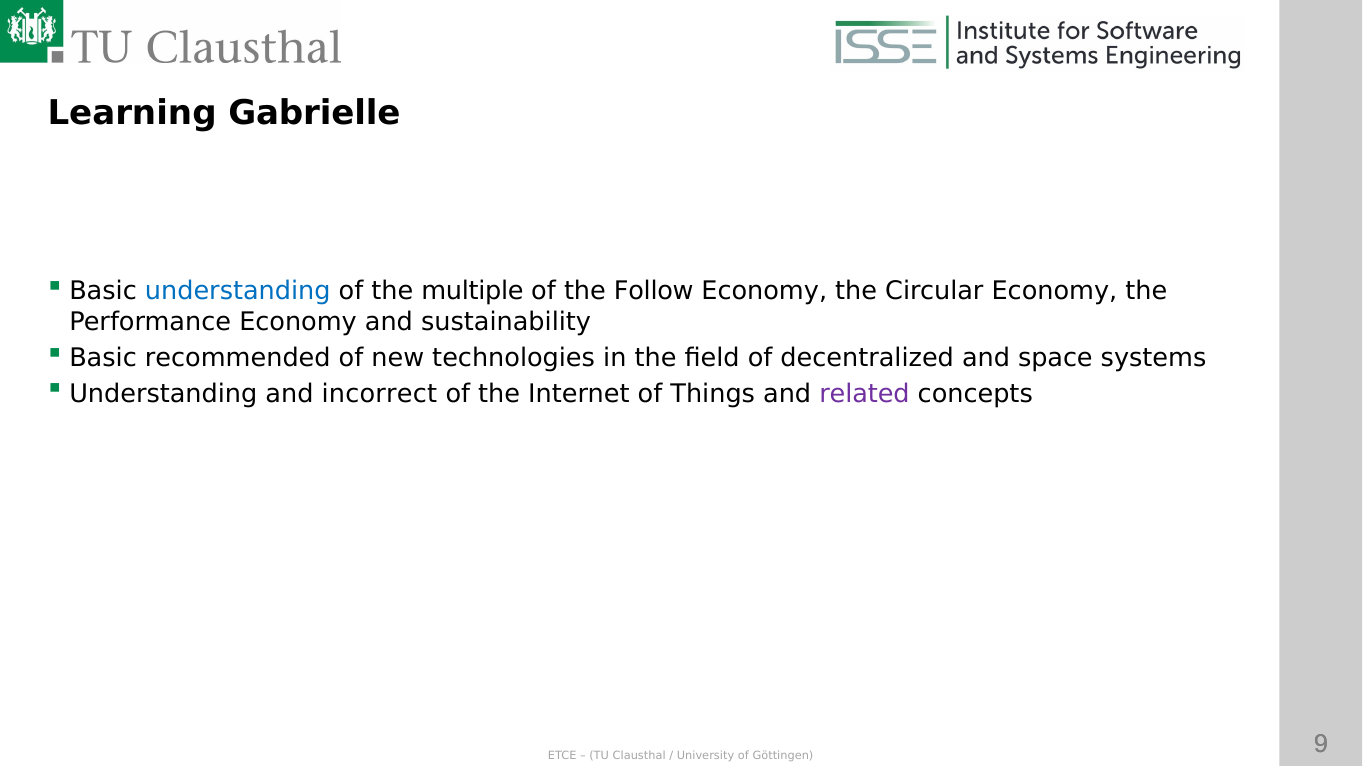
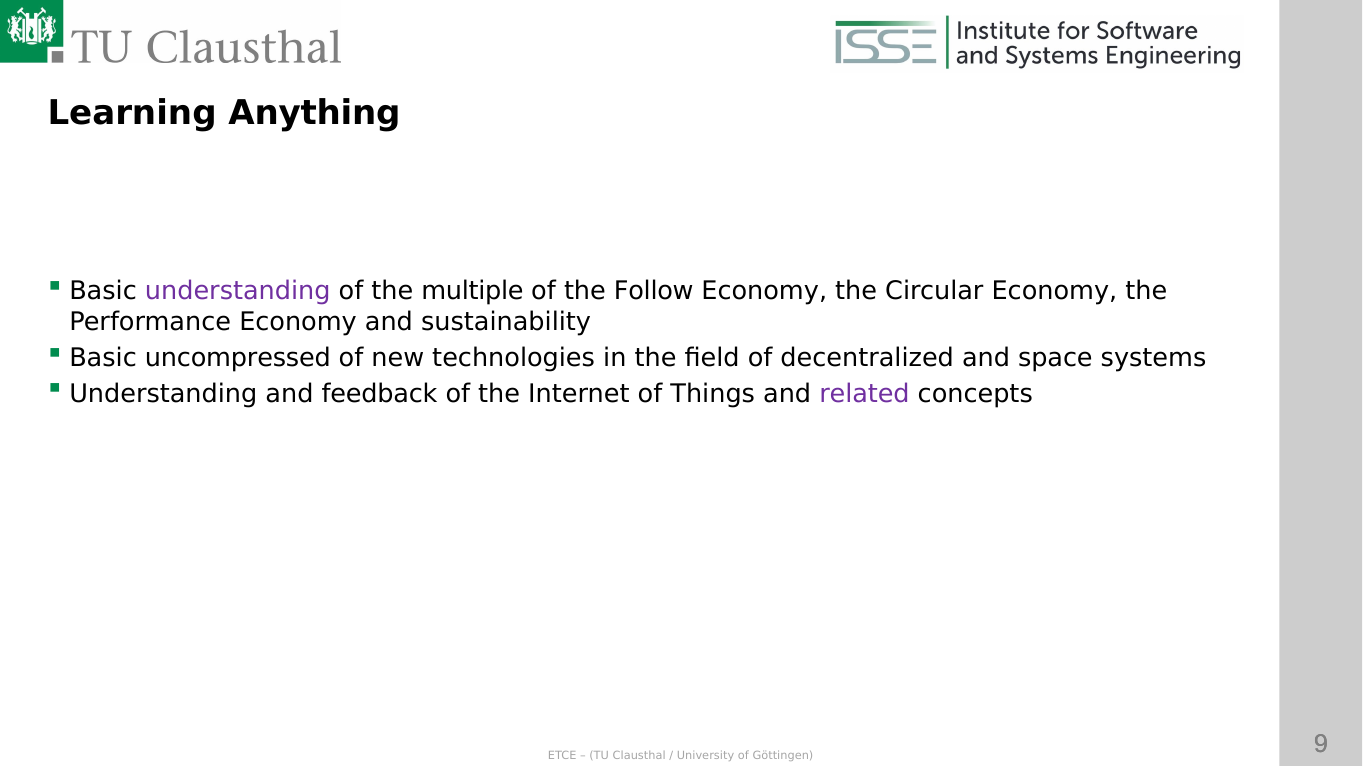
Gabrielle: Gabrielle -> Anything
understanding at (238, 291) colour: blue -> purple
recommended: recommended -> uncompressed
incorrect: incorrect -> feedback
